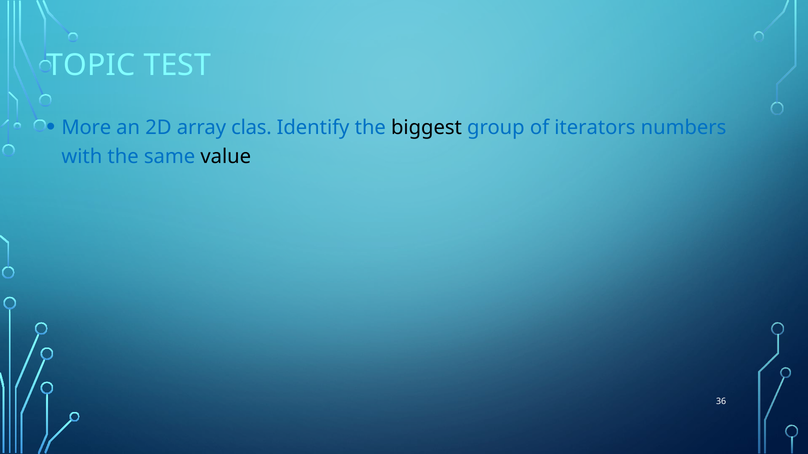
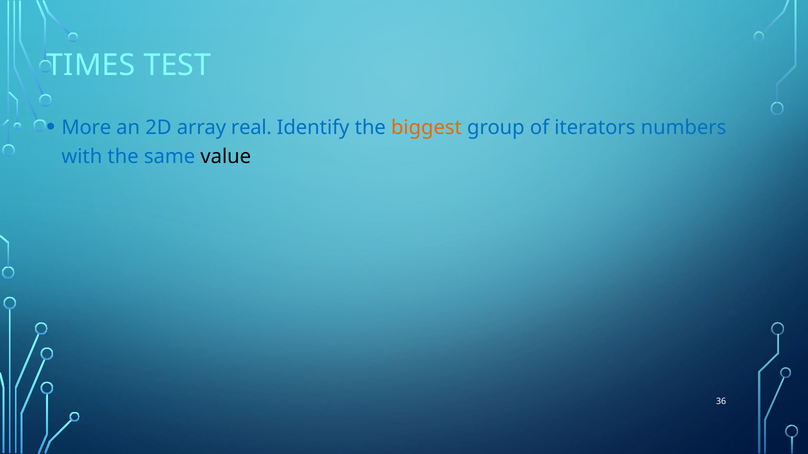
TOPIC: TOPIC -> TIMES
clas: clas -> real
biggest colour: black -> orange
